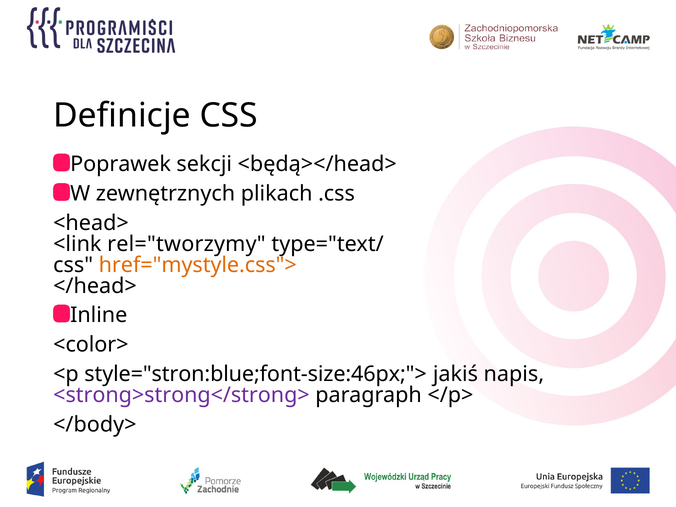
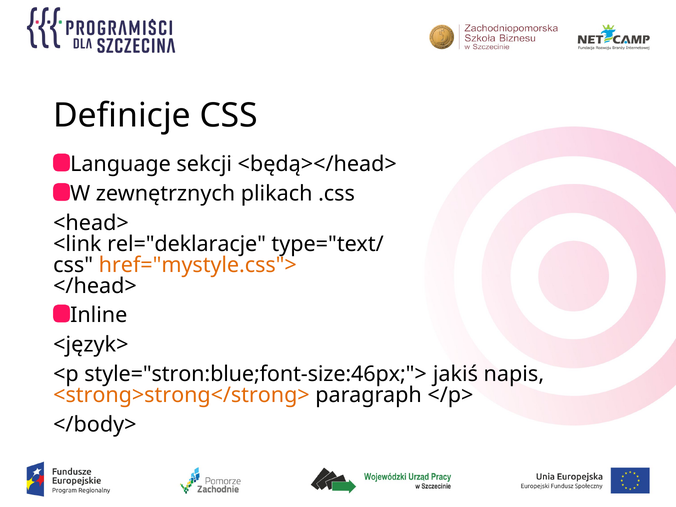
Poprawek: Poprawek -> Language
rel="tworzymy: rel="tworzymy -> rel="deklaracje
<color>: <color> -> <język>
<strong>strong</strong> colour: purple -> orange
